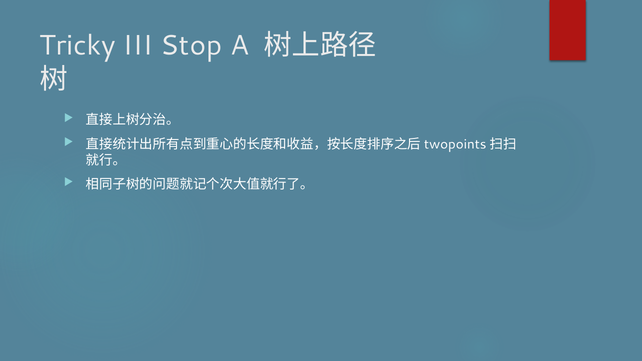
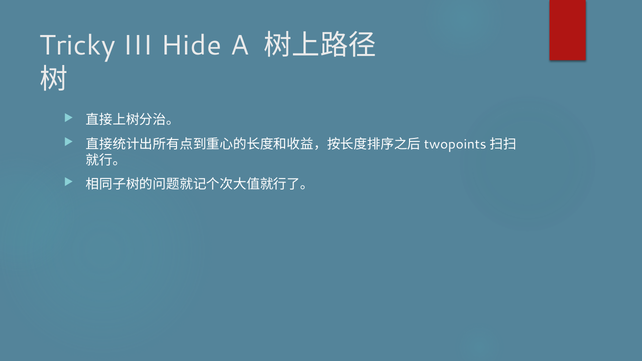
Stop: Stop -> Hide
